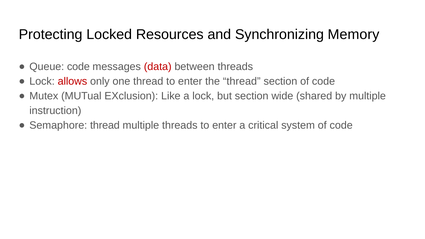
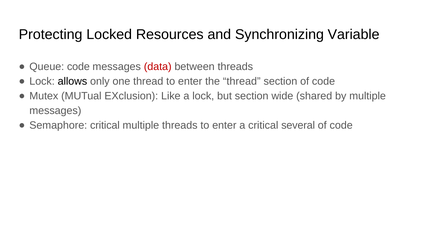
Memory: Memory -> Variable
allows colour: red -> black
instruction at (55, 111): instruction -> messages
Semaphore thread: thread -> critical
system: system -> several
